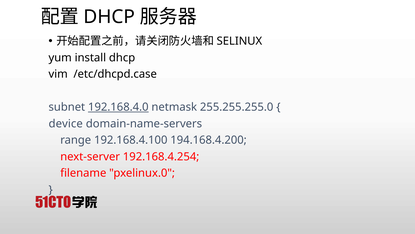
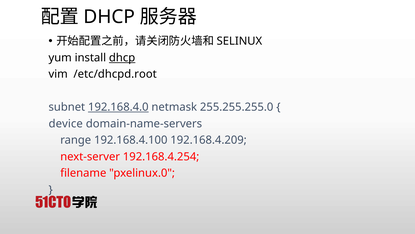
dhcp at (122, 58) underline: none -> present
/etc/dhcpd.case: /etc/dhcpd.case -> /etc/dhcpd.root
194.168.4.200: 194.168.4.200 -> 192.168.4.209
